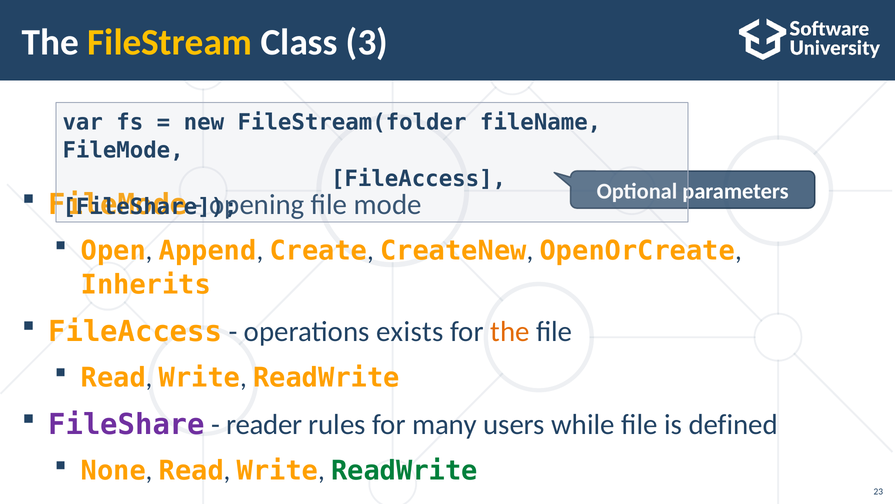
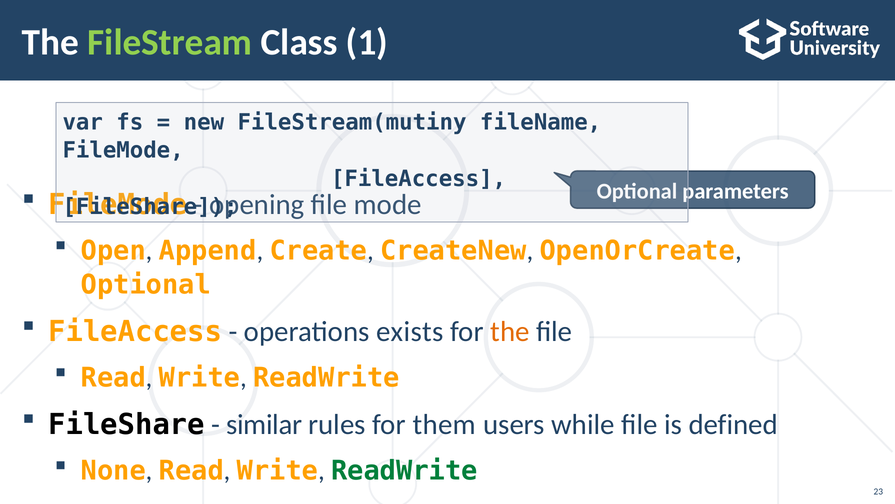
FileStream colour: yellow -> light green
3: 3 -> 1
FileStream(folder: FileStream(folder -> FileStream(mutiny
Inherits at (146, 285): Inherits -> Optional
FileShare at (127, 424) colour: purple -> black
reader: reader -> similar
many: many -> them
